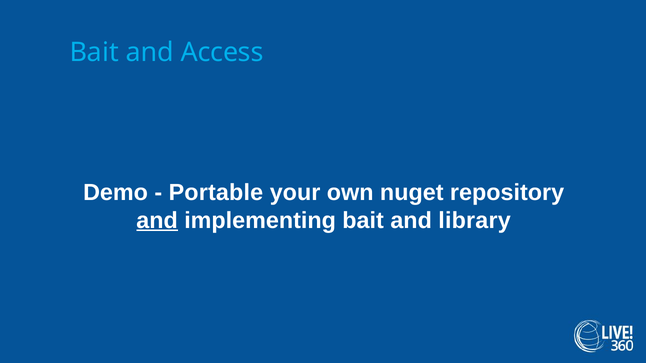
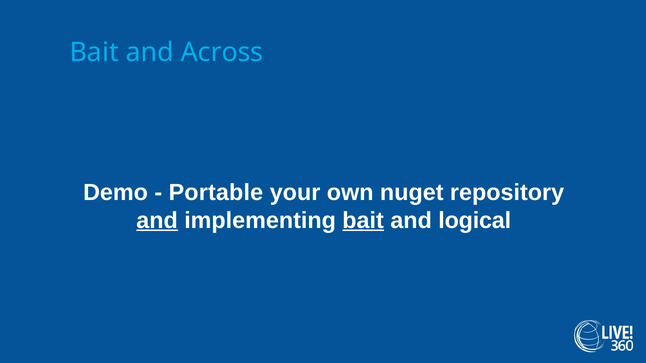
Access: Access -> Across
bait at (363, 221) underline: none -> present
library: library -> logical
